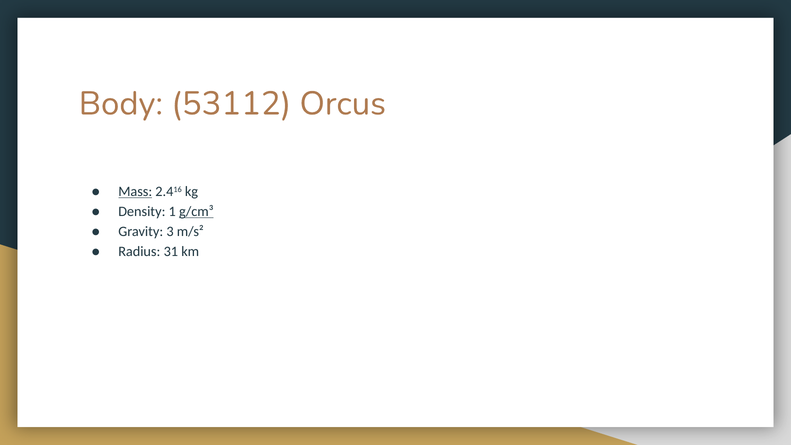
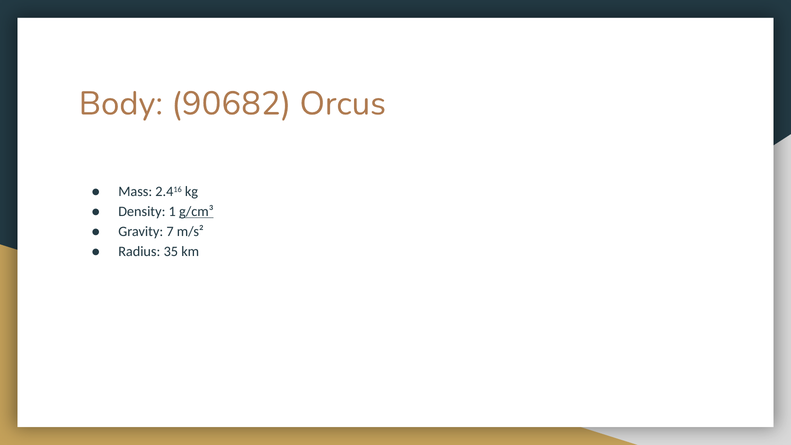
53112: 53112 -> 90682
Mass underline: present -> none
3: 3 -> 7
31: 31 -> 35
